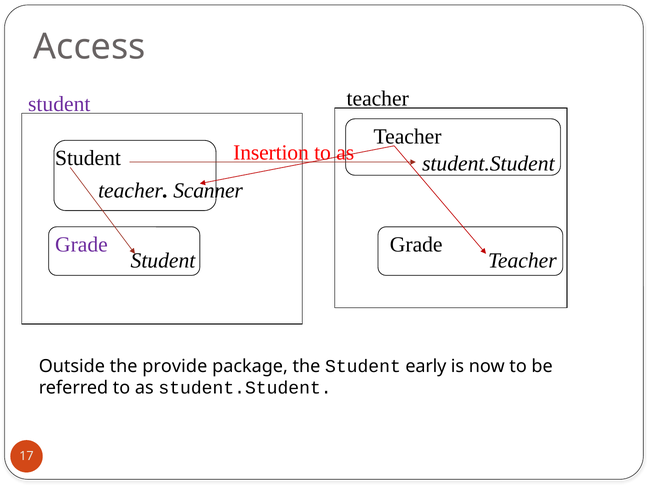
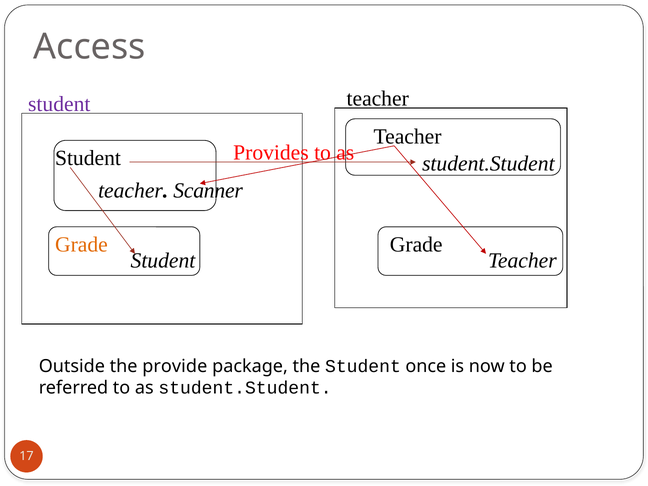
Insertion: Insertion -> Provides
Grade at (81, 244) colour: purple -> orange
early: early -> once
